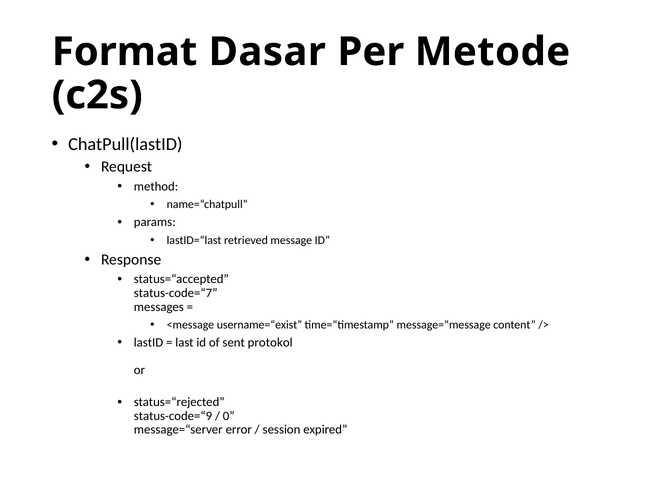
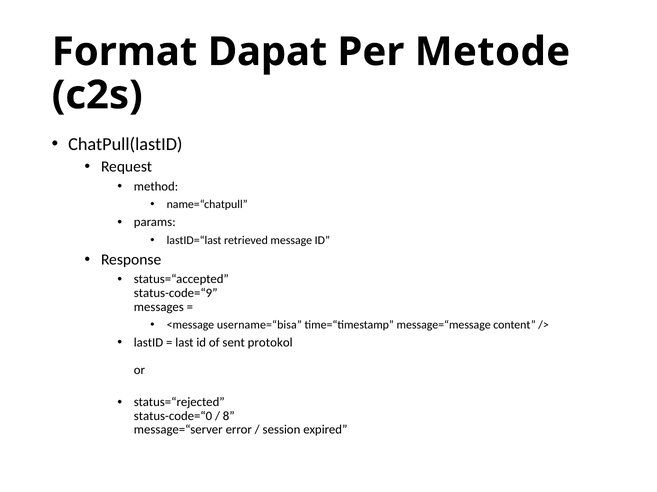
Dasar: Dasar -> Dapat
status-code=“7: status-code=“7 -> status-code=“9
username=“exist: username=“exist -> username=“bisa
status-code=“9: status-code=“9 -> status-code=“0
0: 0 -> 8
